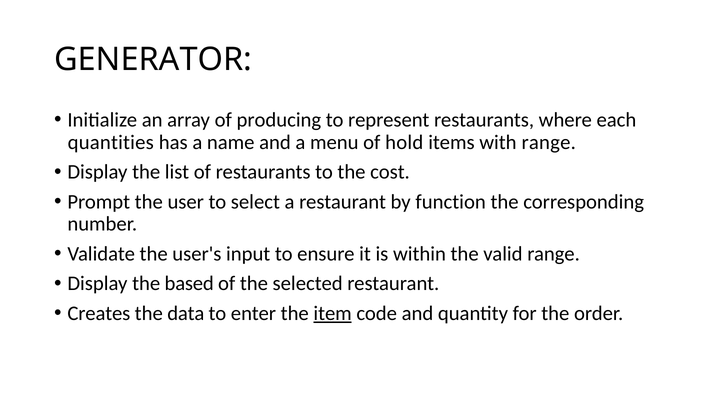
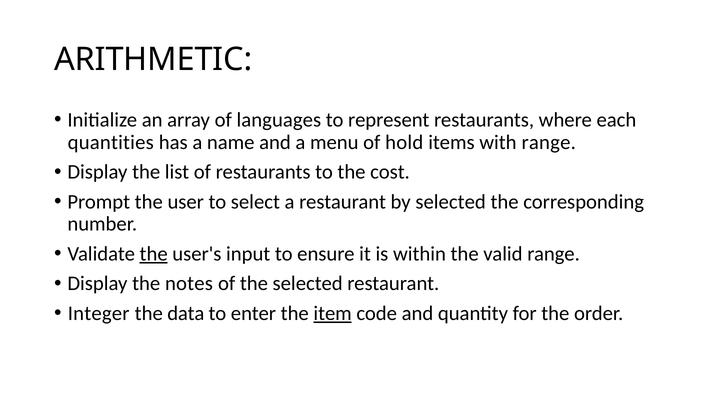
GENERATOR: GENERATOR -> ARITHMETIC
producing: producing -> languages
by function: function -> selected
the at (154, 254) underline: none -> present
based: based -> notes
Creates: Creates -> Integer
